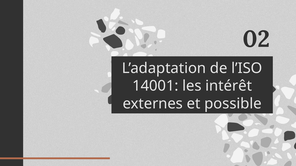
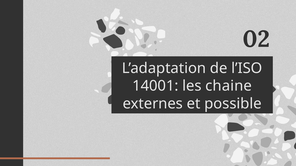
intérêt: intérêt -> chaine
